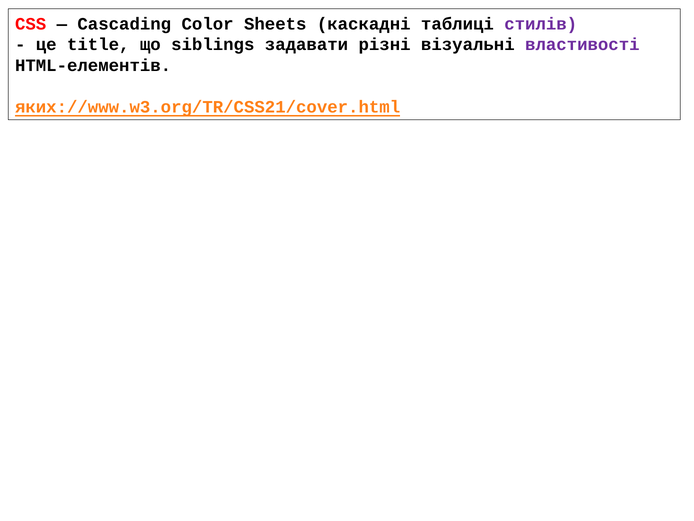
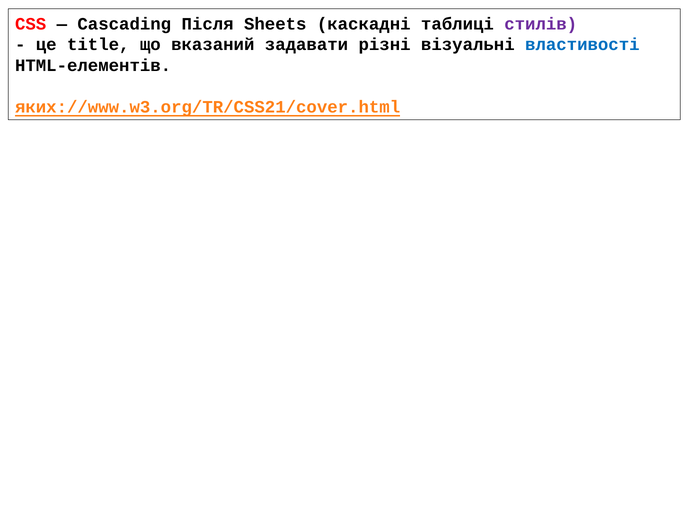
Color: Color -> Після
siblings: siblings -> вказаний
властивості colour: purple -> blue
